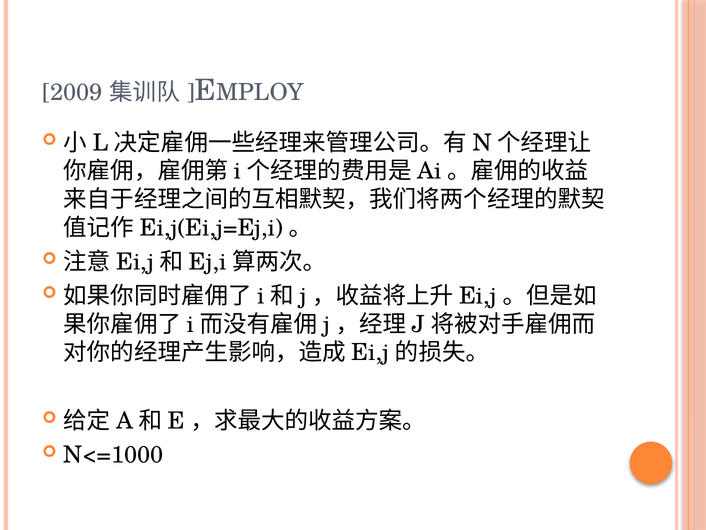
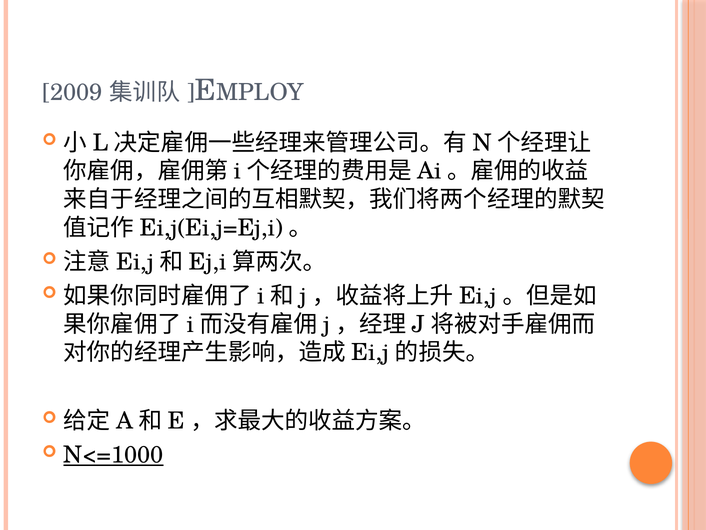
N<=1000 underline: none -> present
